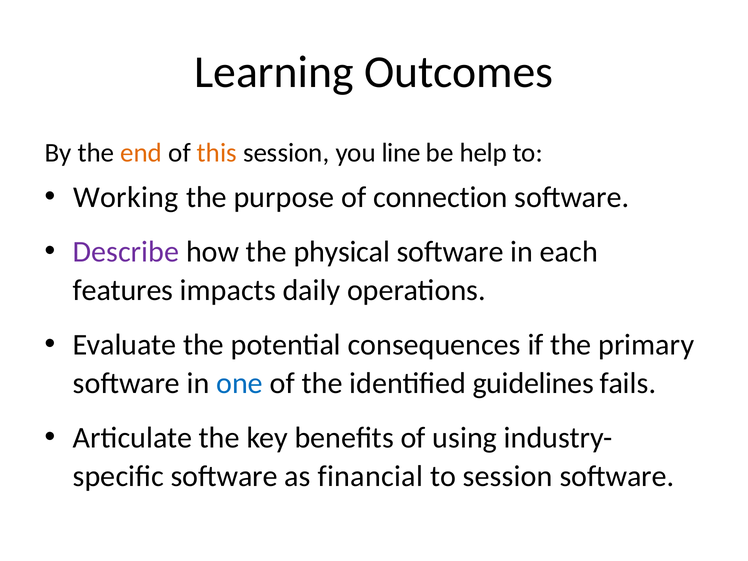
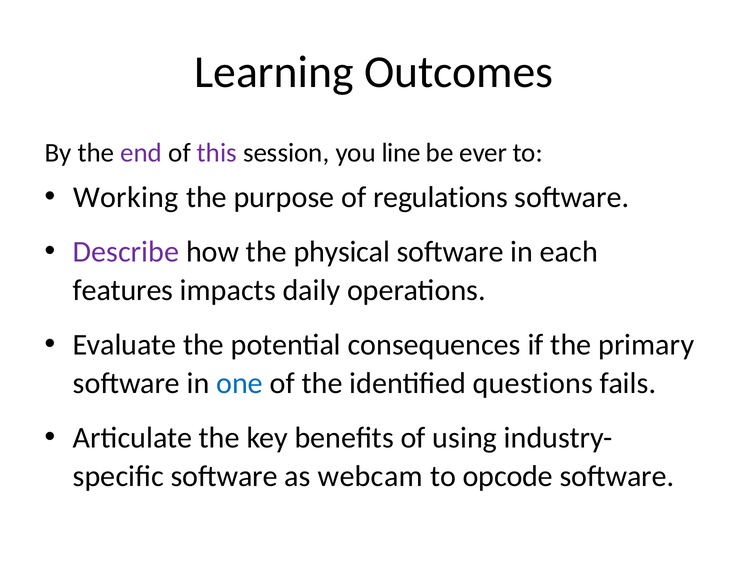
end colour: orange -> purple
this colour: orange -> purple
help: help -> ever
connection: connection -> regulations
guidelines: guidelines -> questions
financial: financial -> webcam
to session: session -> opcode
